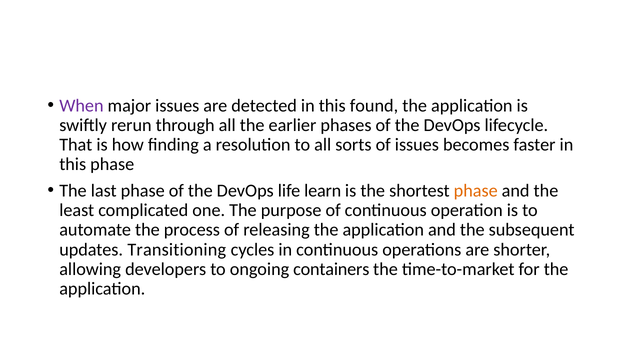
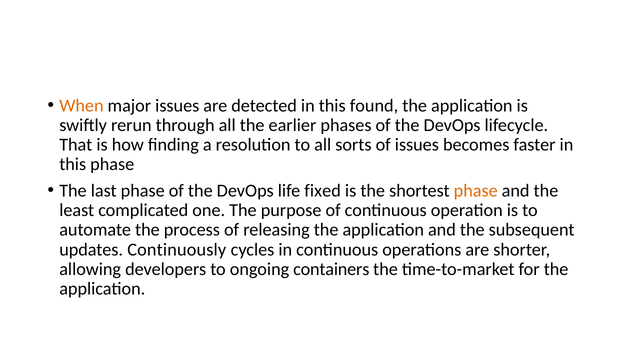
When colour: purple -> orange
learn: learn -> fixed
Transitioning: Transitioning -> Continuously
